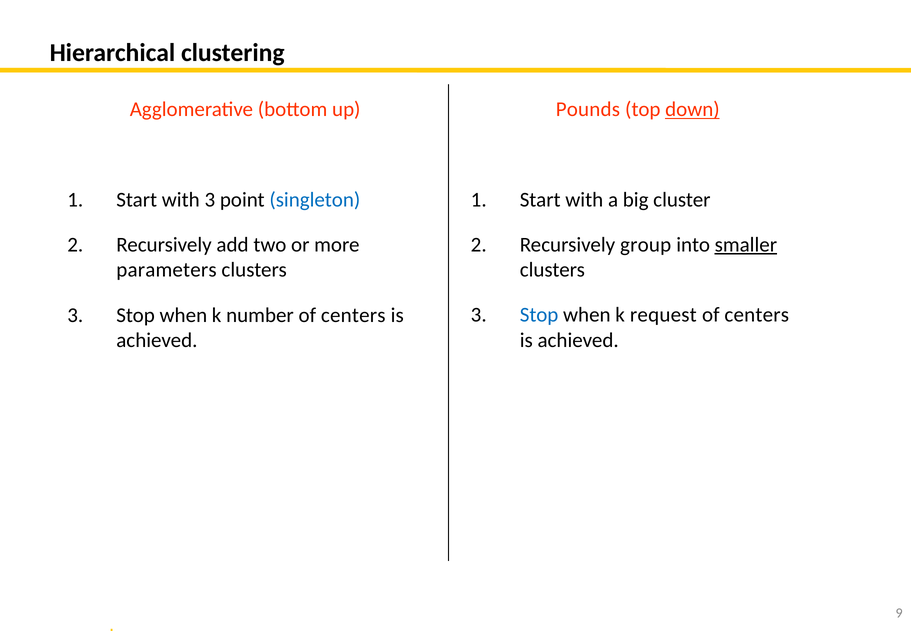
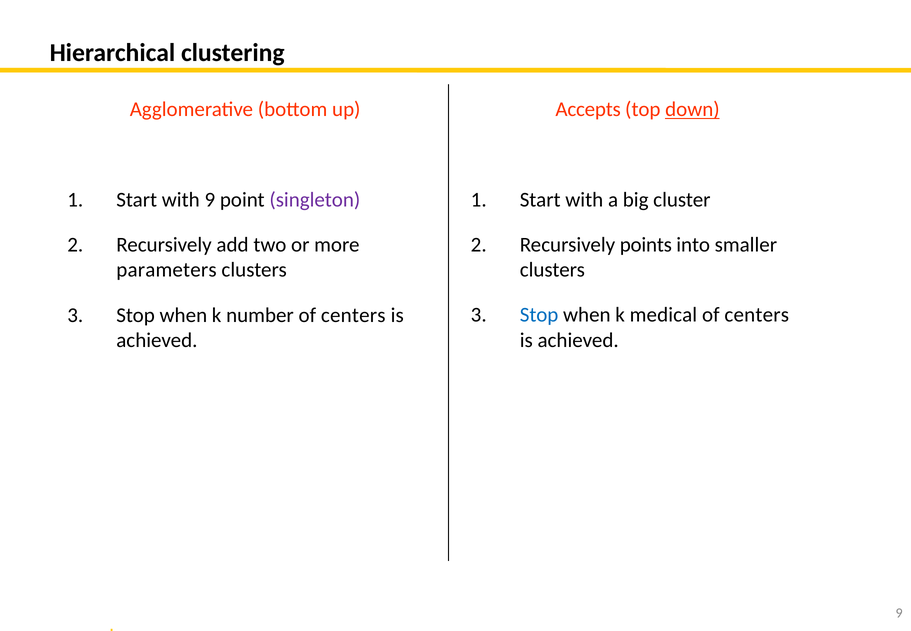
Pounds: Pounds -> Accepts
with 3: 3 -> 9
singleton colour: blue -> purple
group: group -> points
smaller underline: present -> none
request: request -> medical
